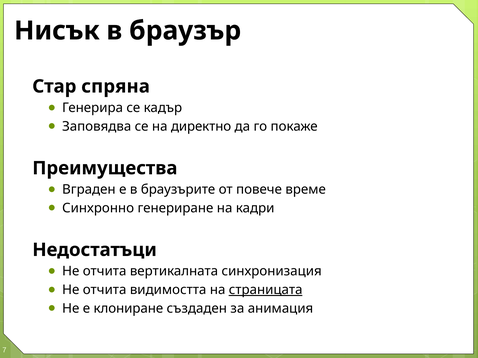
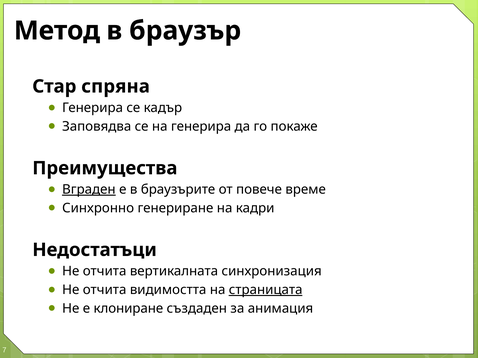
Нисък: Нисък -> Mетод
на директно: директно -> генерира
Вграден underline: none -> present
